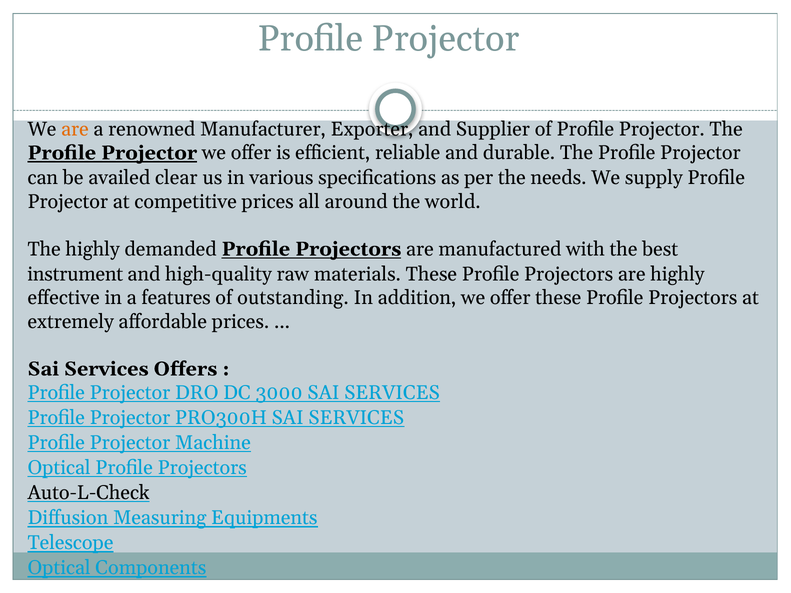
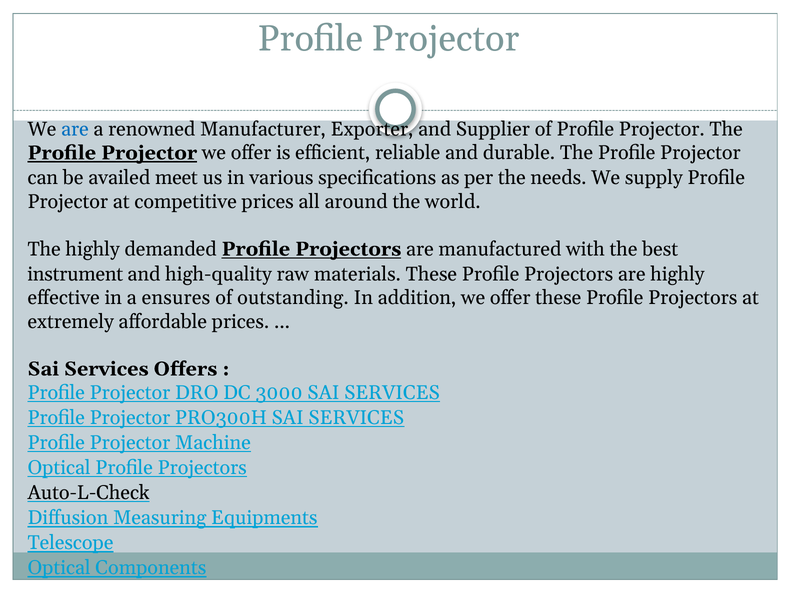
are at (75, 129) colour: orange -> blue
clear: clear -> meet
features: features -> ensures
